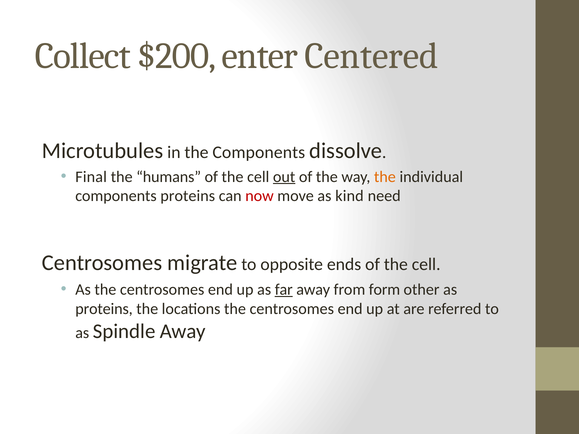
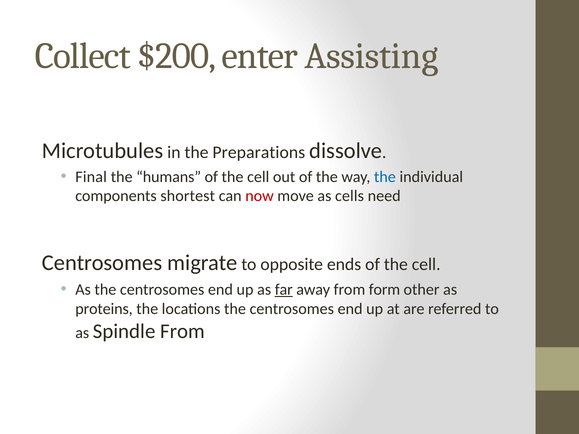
Centered: Centered -> Assisting
the Components: Components -> Preparations
out underline: present -> none
the at (385, 177) colour: orange -> blue
components proteins: proteins -> shortest
kind: kind -> cells
Spindle Away: Away -> From
